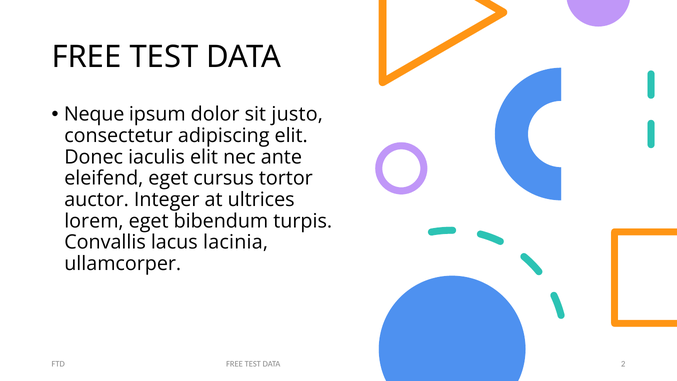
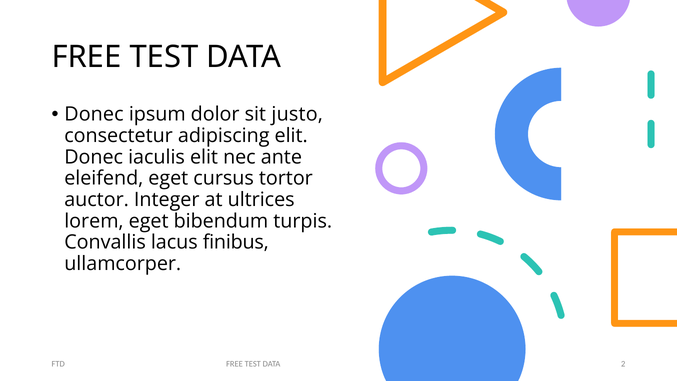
Neque at (94, 114): Neque -> Donec
lacinia: lacinia -> finibus
